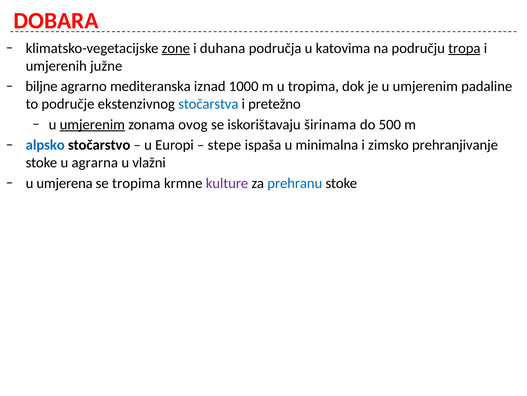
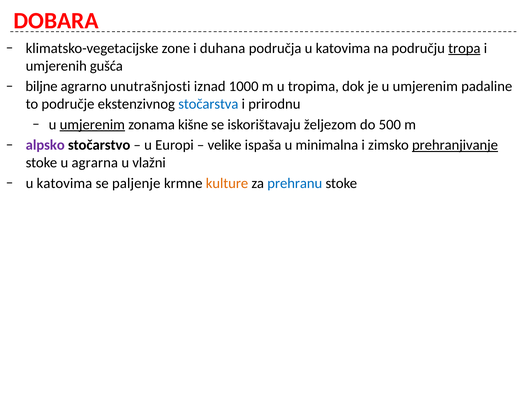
zone underline: present -> none
južne: južne -> gušća
mediteranska: mediteranska -> unutrašnjosti
pretežno: pretežno -> prirodnu
ovog: ovog -> kišne
širinama: širinama -> željezom
alpsko colour: blue -> purple
stepe: stepe -> velike
prehranjivanje underline: none -> present
umjerena at (65, 183): umjerena -> katovima
se tropima: tropima -> paljenje
kulture colour: purple -> orange
